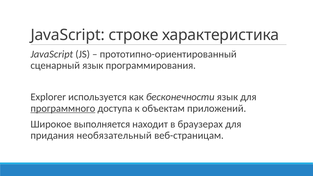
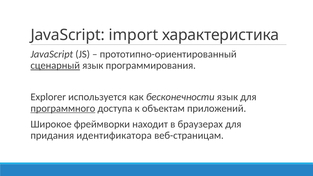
строке: строке -> import
сценарный underline: none -> present
выполняется: выполняется -> фреймворки
необязательный: необязательный -> идентификатора
